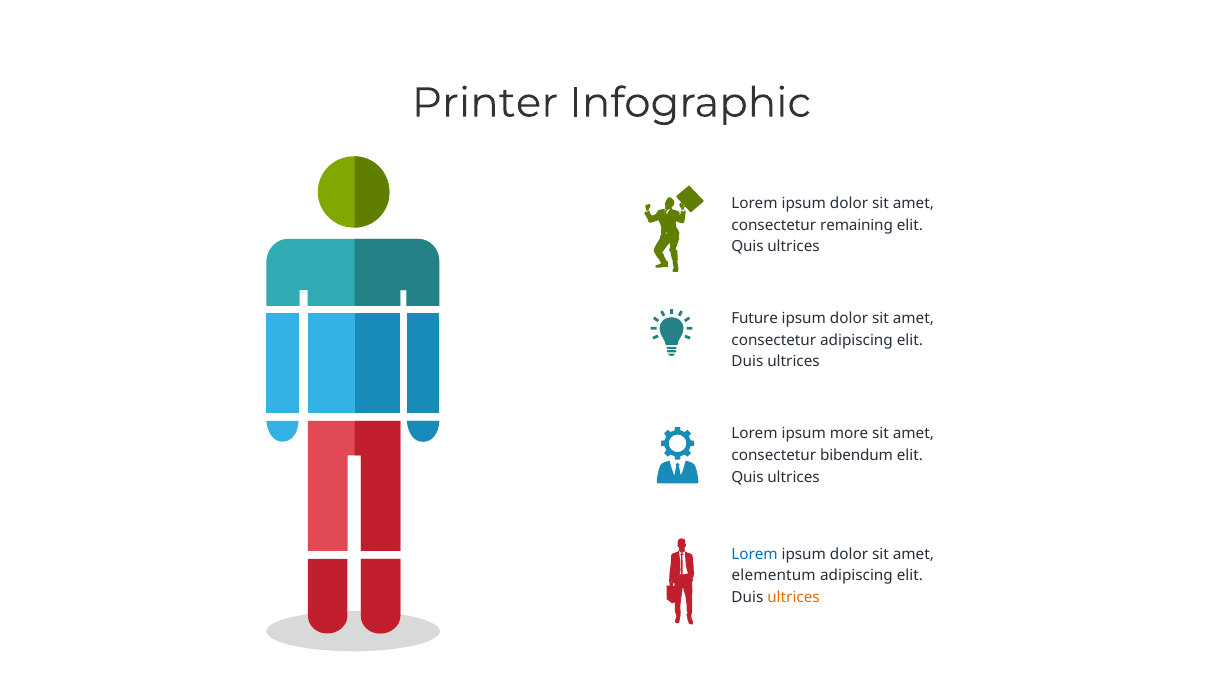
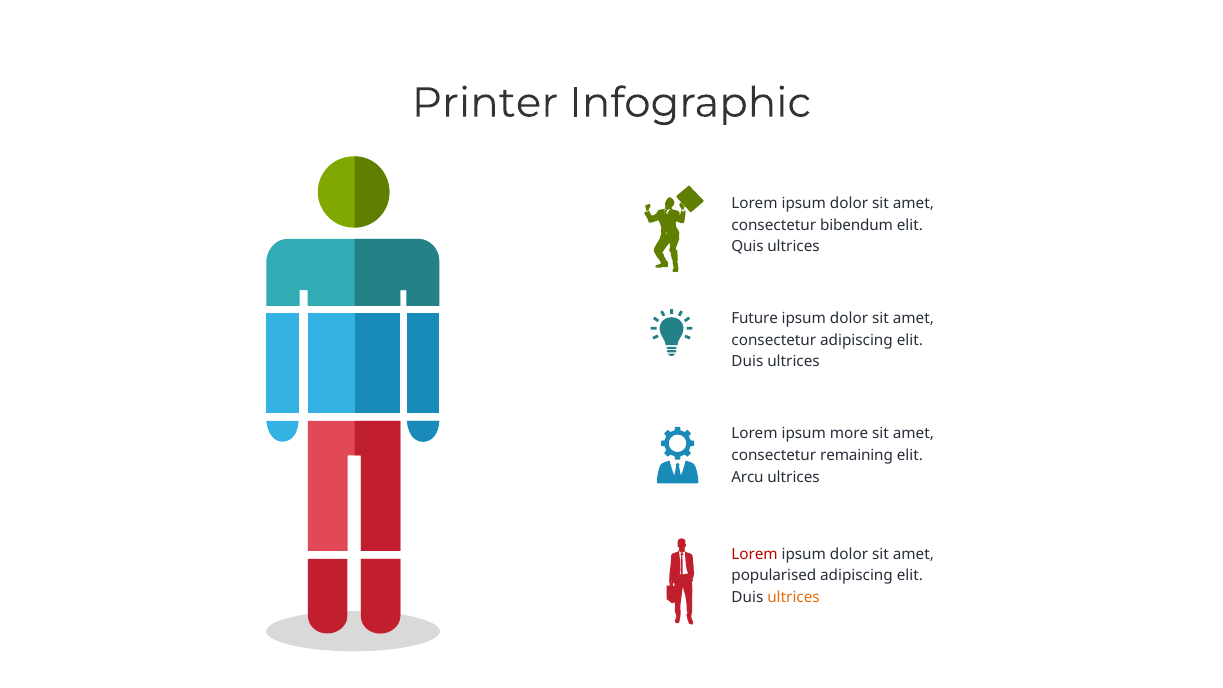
remaining: remaining -> bibendum
bibendum: bibendum -> remaining
Quis at (747, 477): Quis -> Arcu
Lorem at (755, 554) colour: blue -> red
elementum: elementum -> popularised
